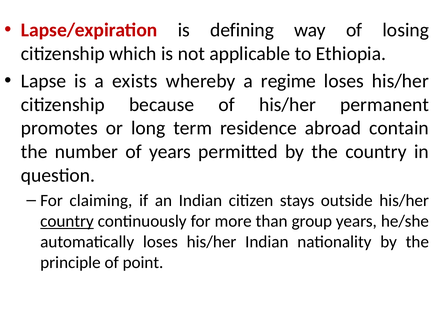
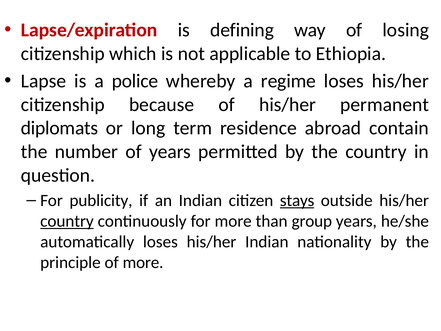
exists: exists -> police
promotes: promotes -> diplomats
claiming: claiming -> publicity
stays underline: none -> present
of point: point -> more
